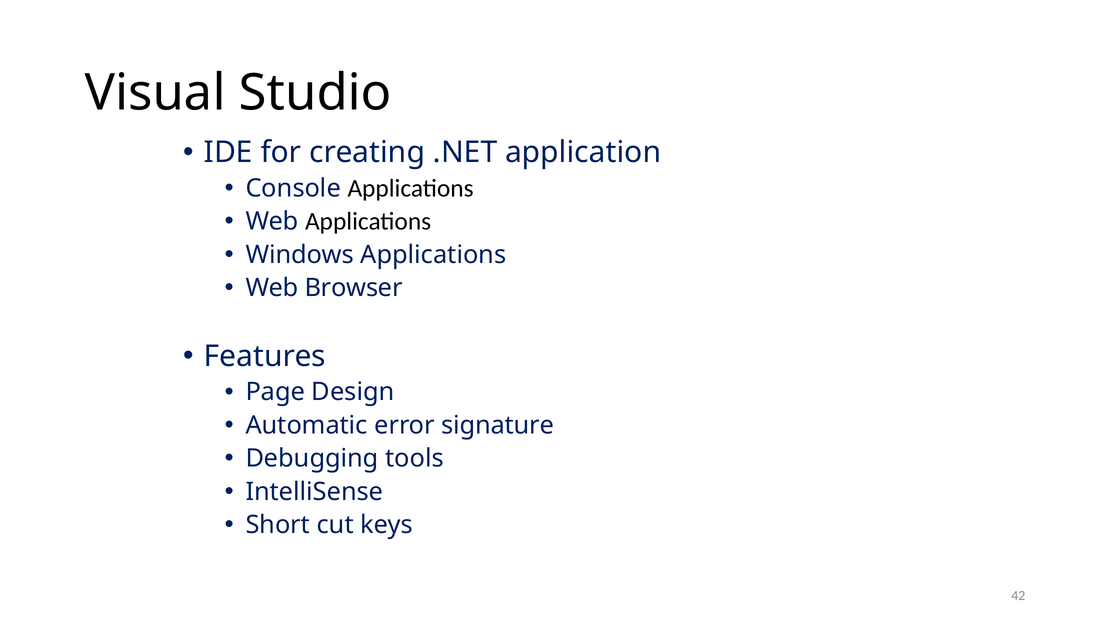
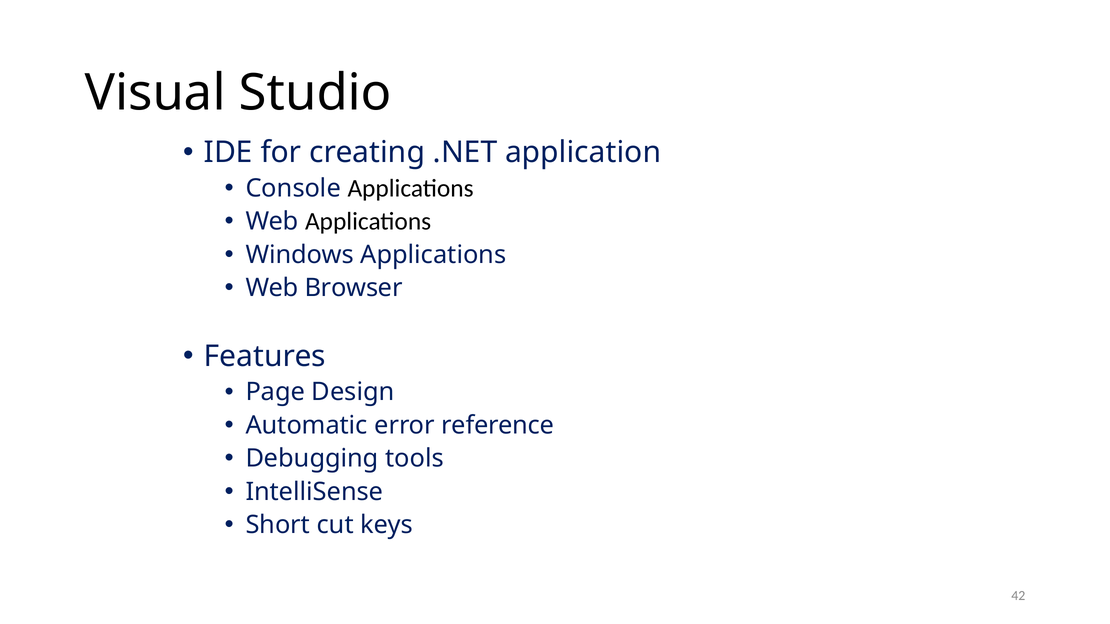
signature: signature -> reference
